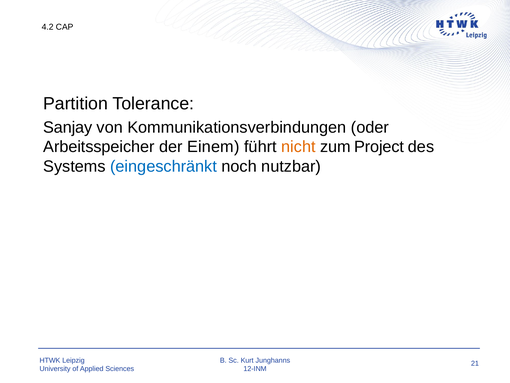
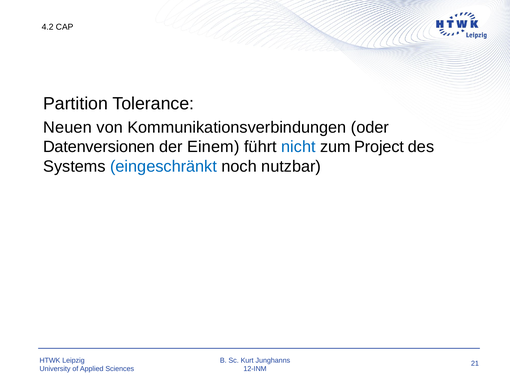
Sanjay: Sanjay -> Neuen
Arbeitsspeicher: Arbeitsspeicher -> Datenversionen
nicht colour: orange -> blue
